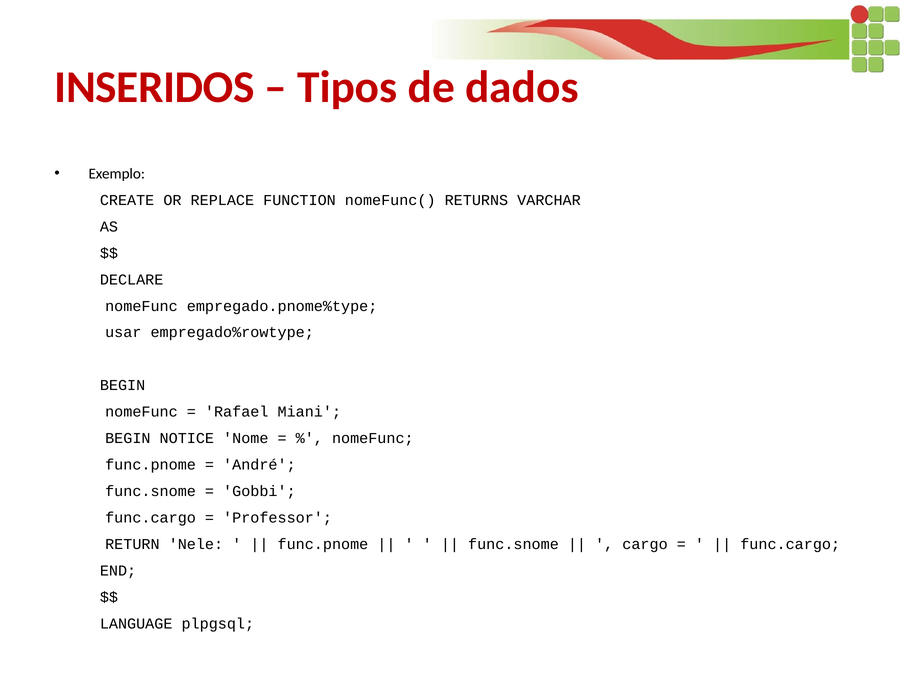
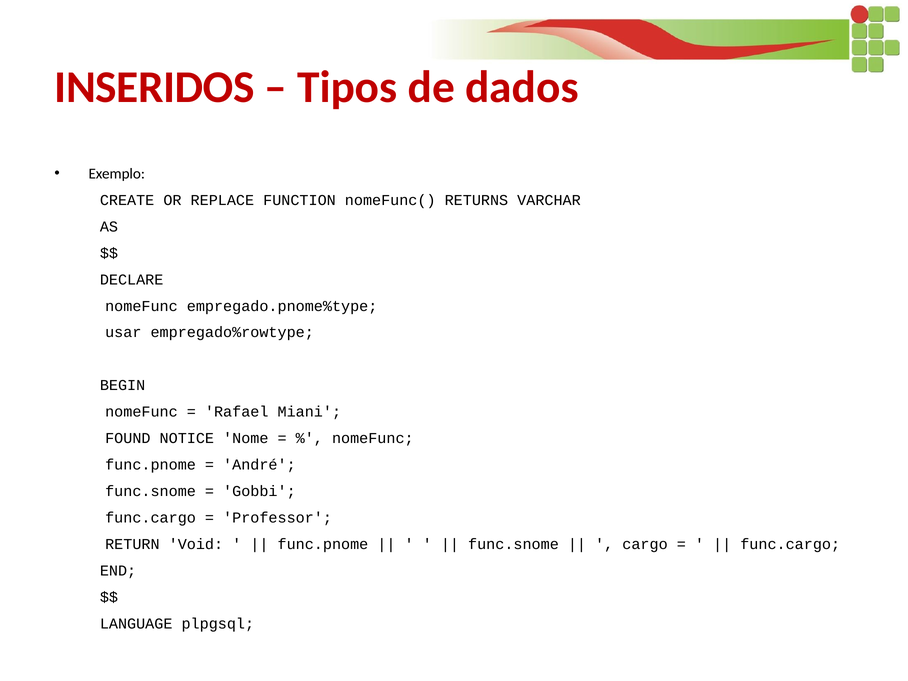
BEGIN at (128, 438): BEGIN -> FOUND
Nele: Nele -> Void
